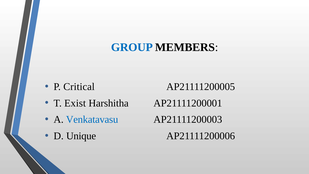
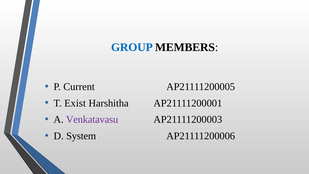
Critical: Critical -> Current
Venkatavasu colour: blue -> purple
Unique: Unique -> System
